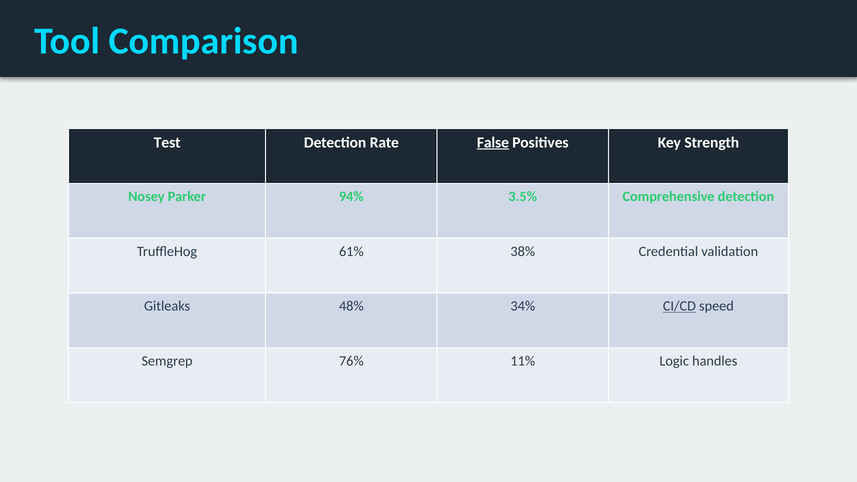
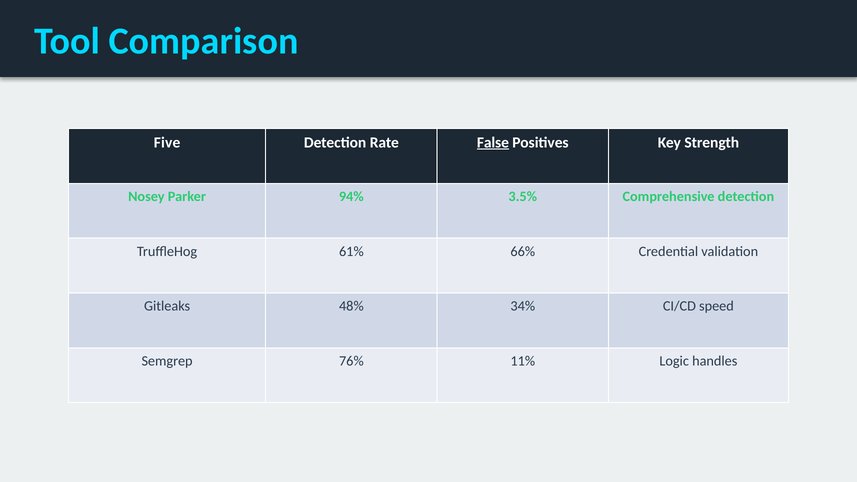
Test: Test -> Five
38%: 38% -> 66%
CI/CD underline: present -> none
